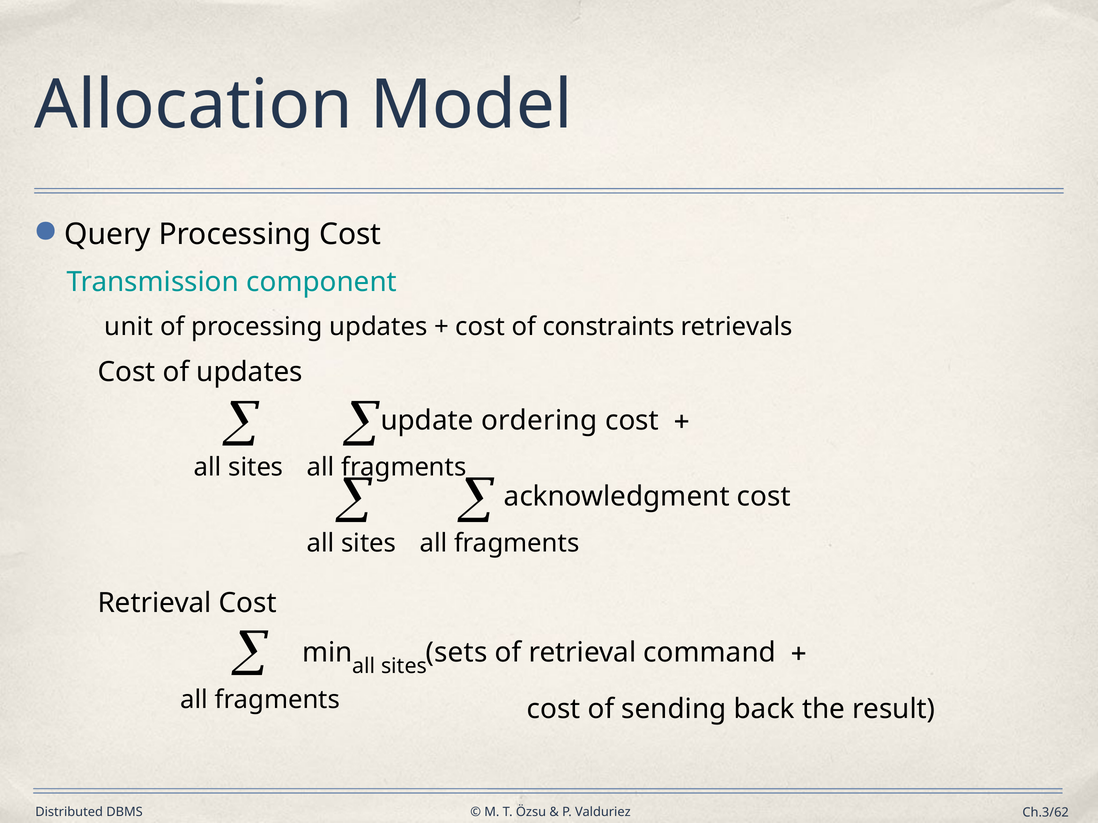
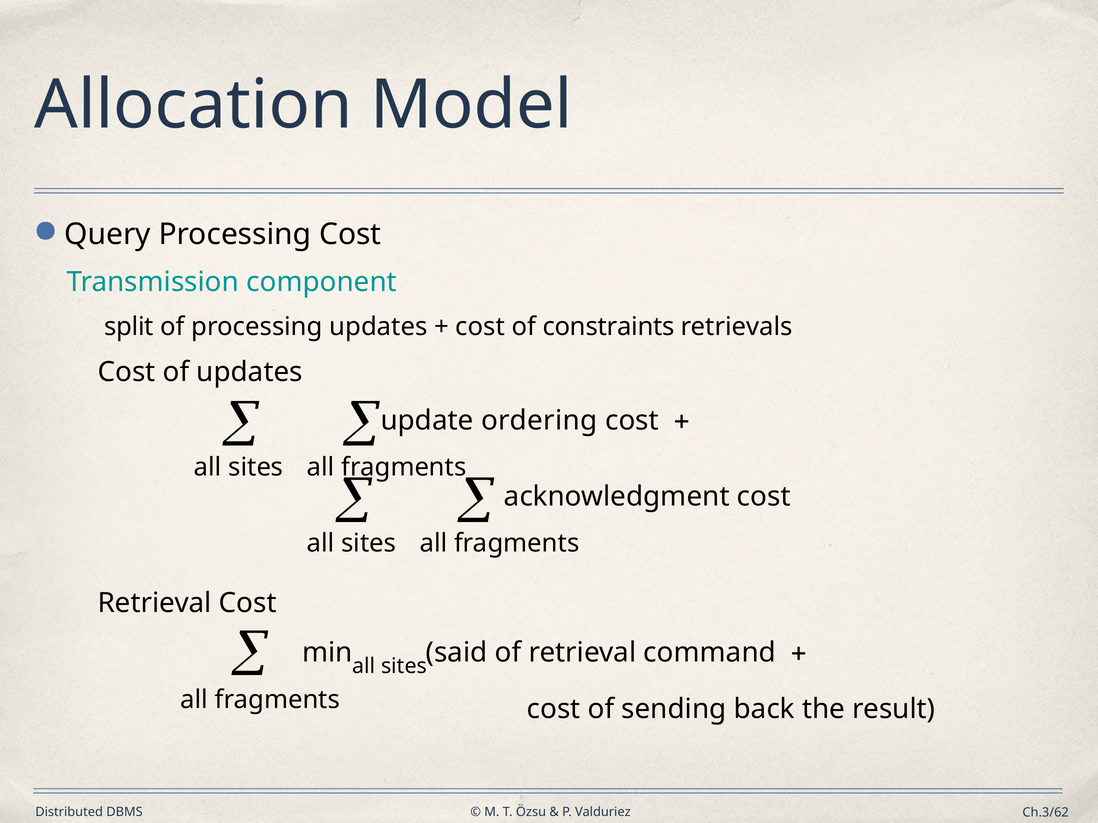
unit: unit -> split
sets: sets -> said
